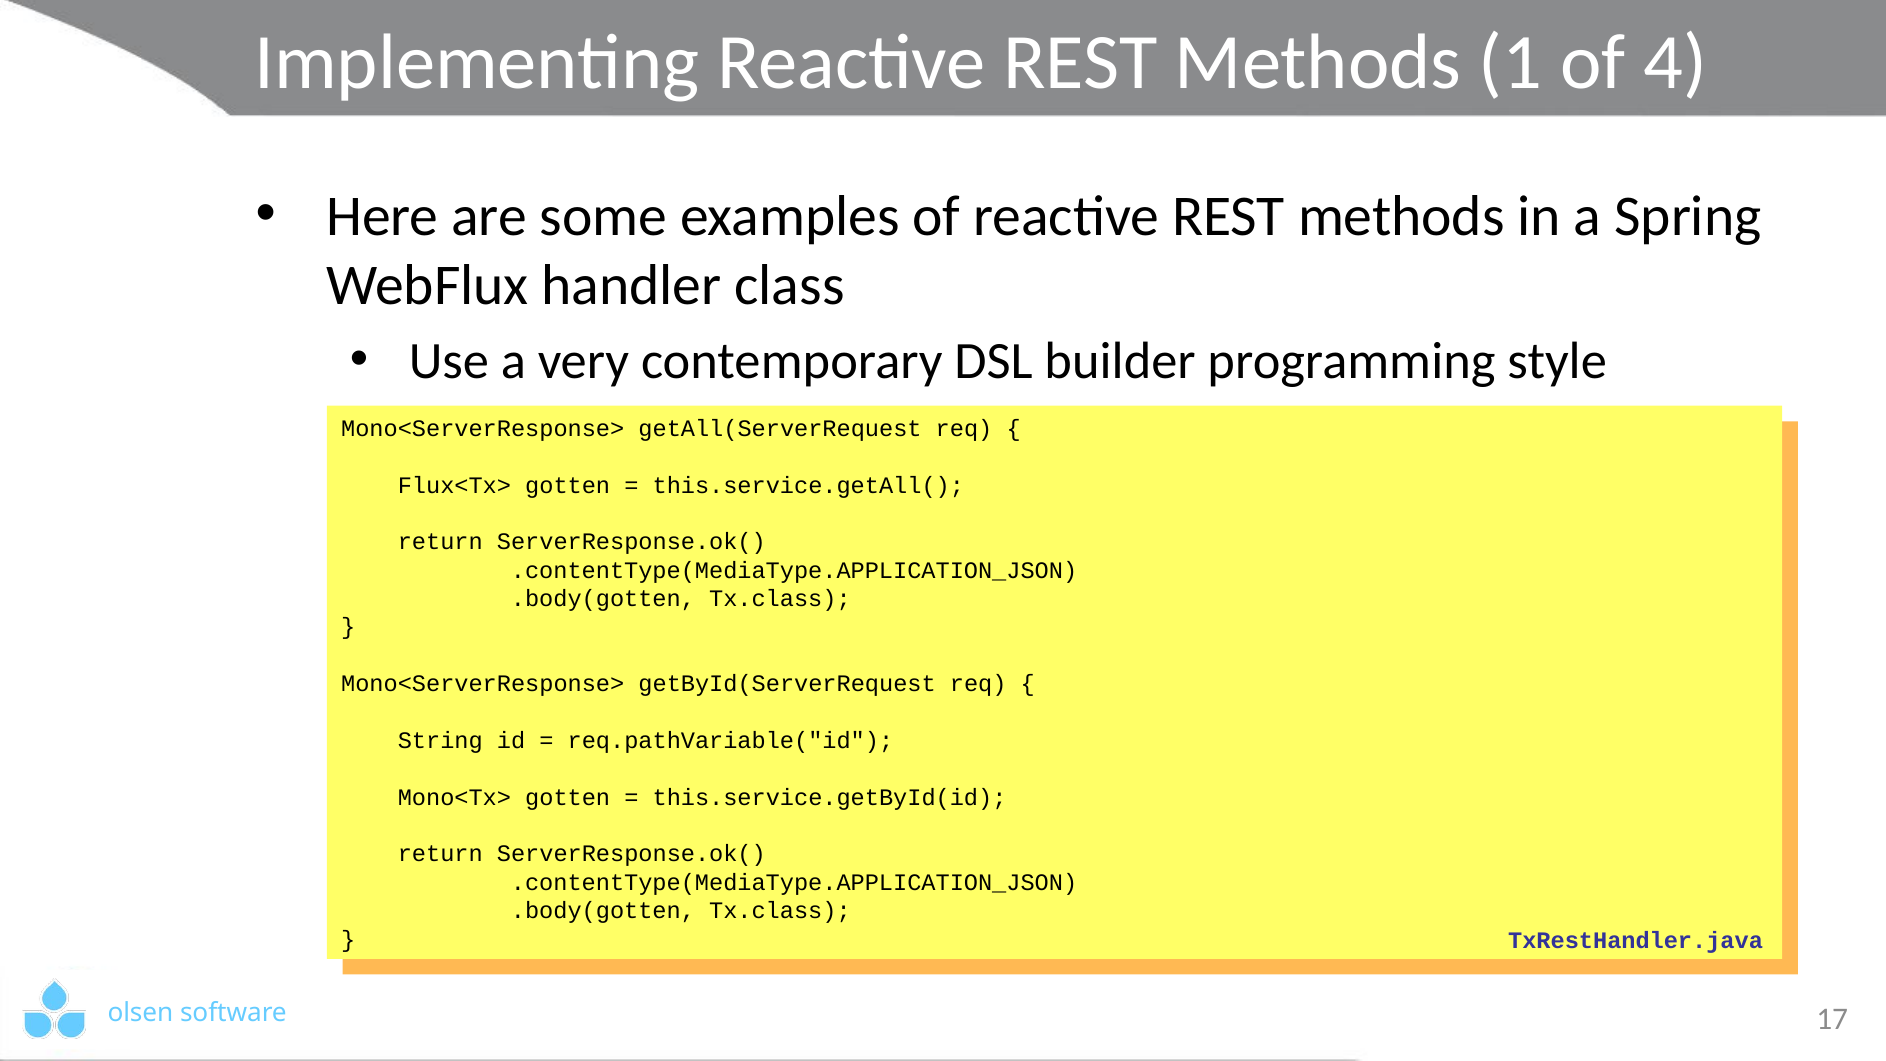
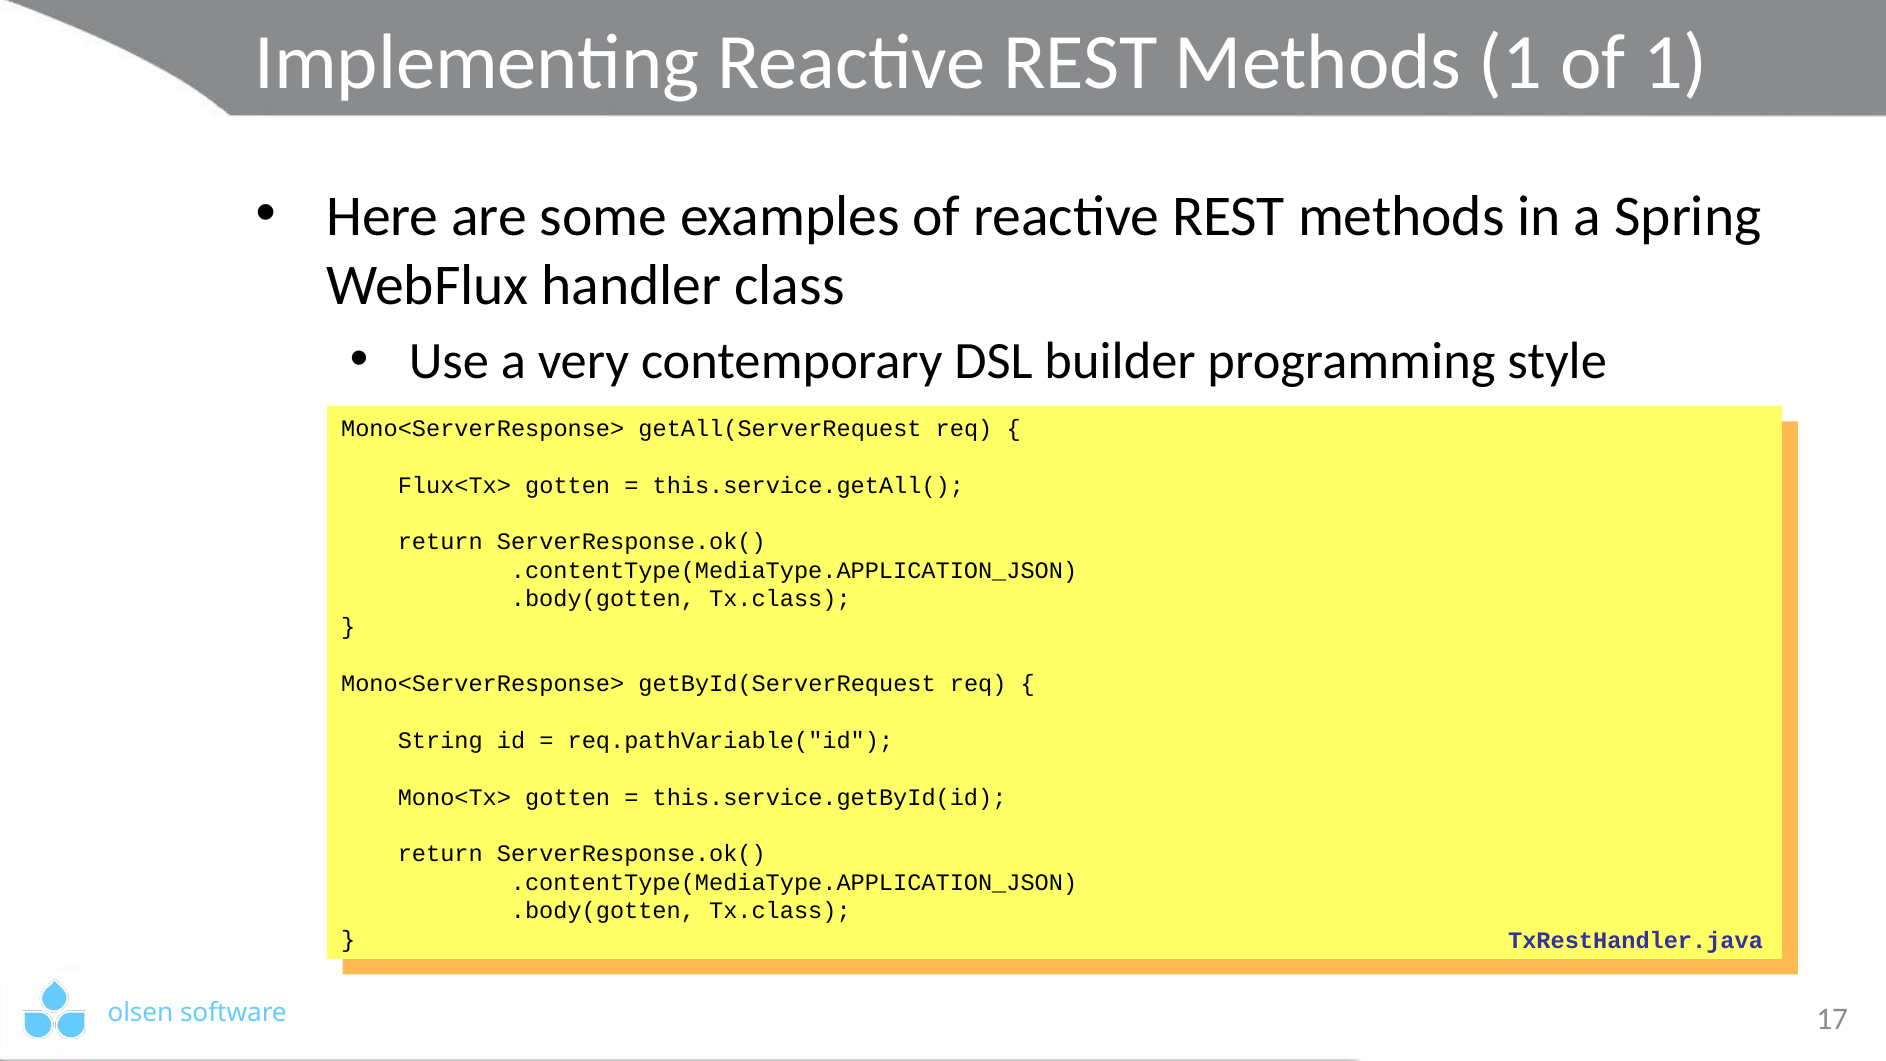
of 4: 4 -> 1
